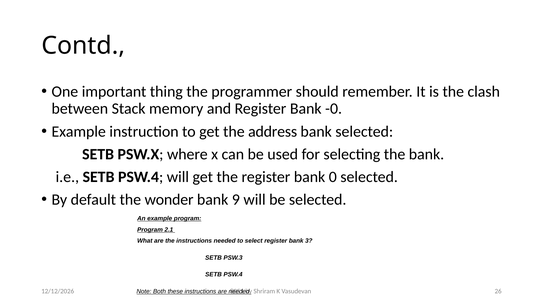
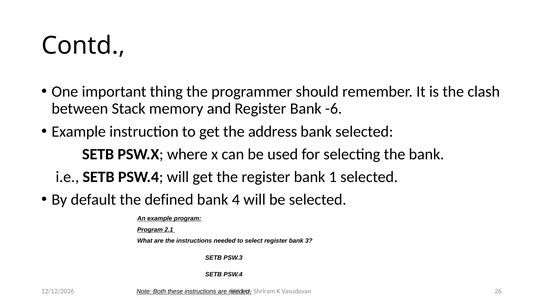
-0: -0 -> -6
0: 0 -> 1
wonder: wonder -> defined
9: 9 -> 4
